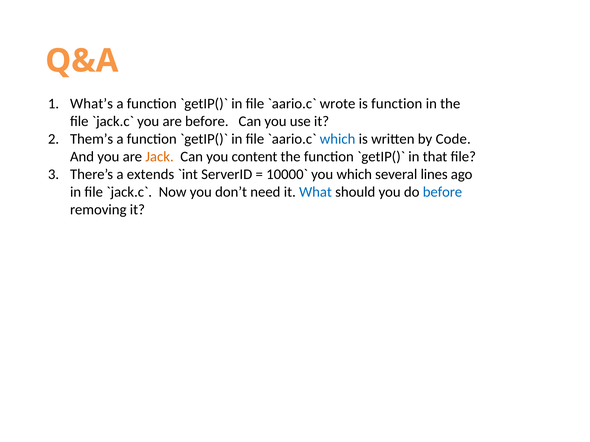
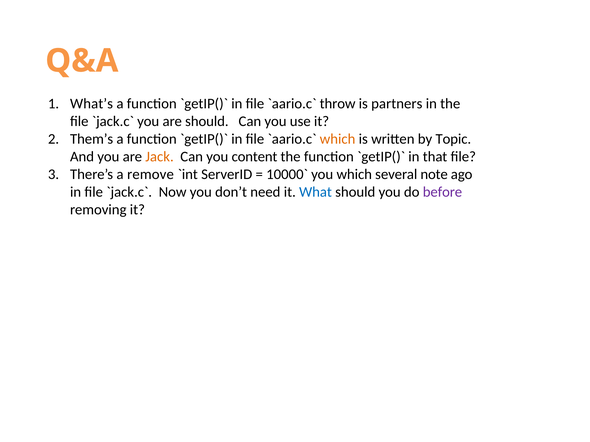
wrote: wrote -> throw
is function: function -> partners
are before: before -> should
which at (338, 139) colour: blue -> orange
Code: Code -> Topic
extends: extends -> remove
lines: lines -> note
before at (442, 192) colour: blue -> purple
